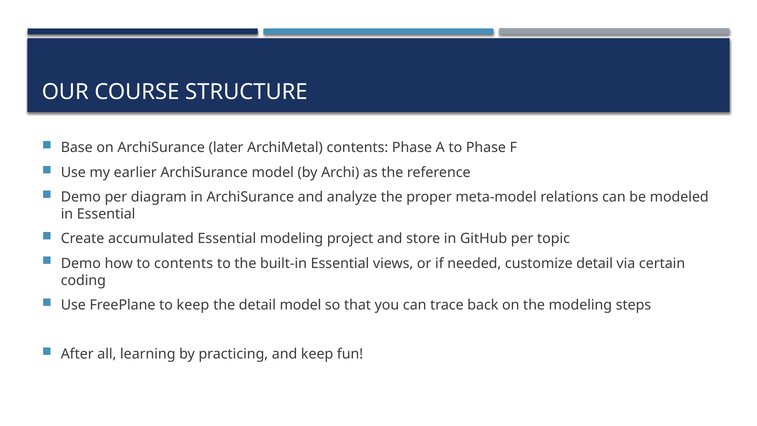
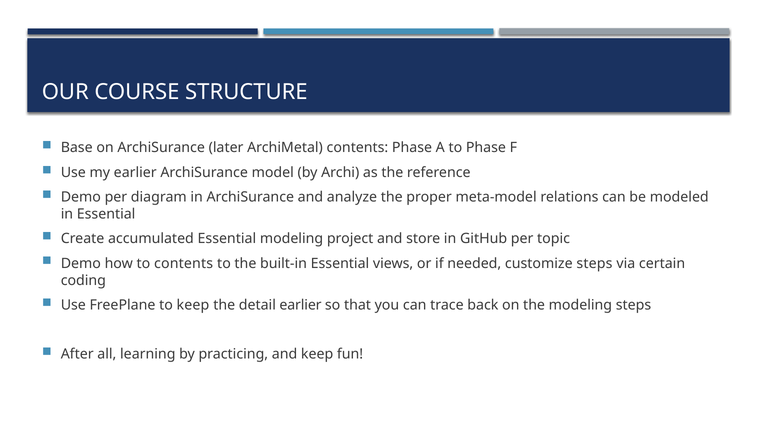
customize detail: detail -> steps
detail model: model -> earlier
